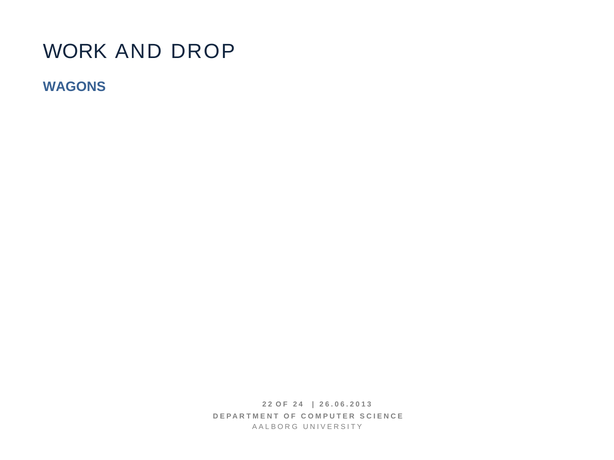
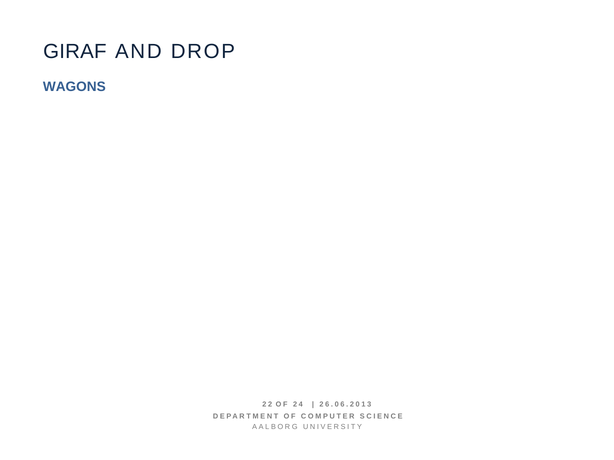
WORK: WORK -> GIRAF
